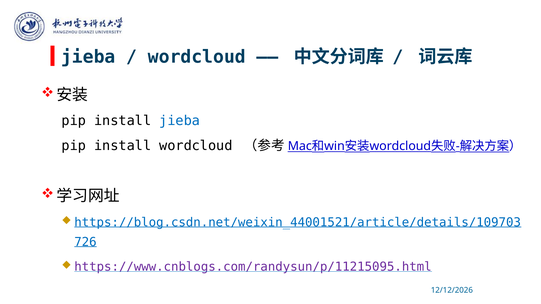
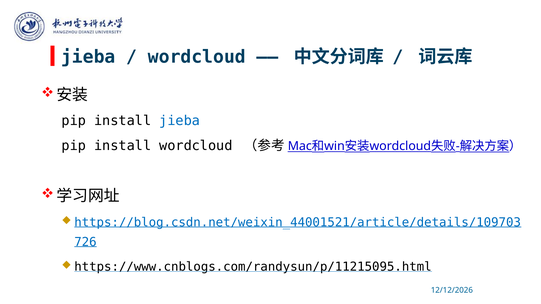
https://www.cnblogs.com/randysun/p/11215095.html colour: purple -> black
